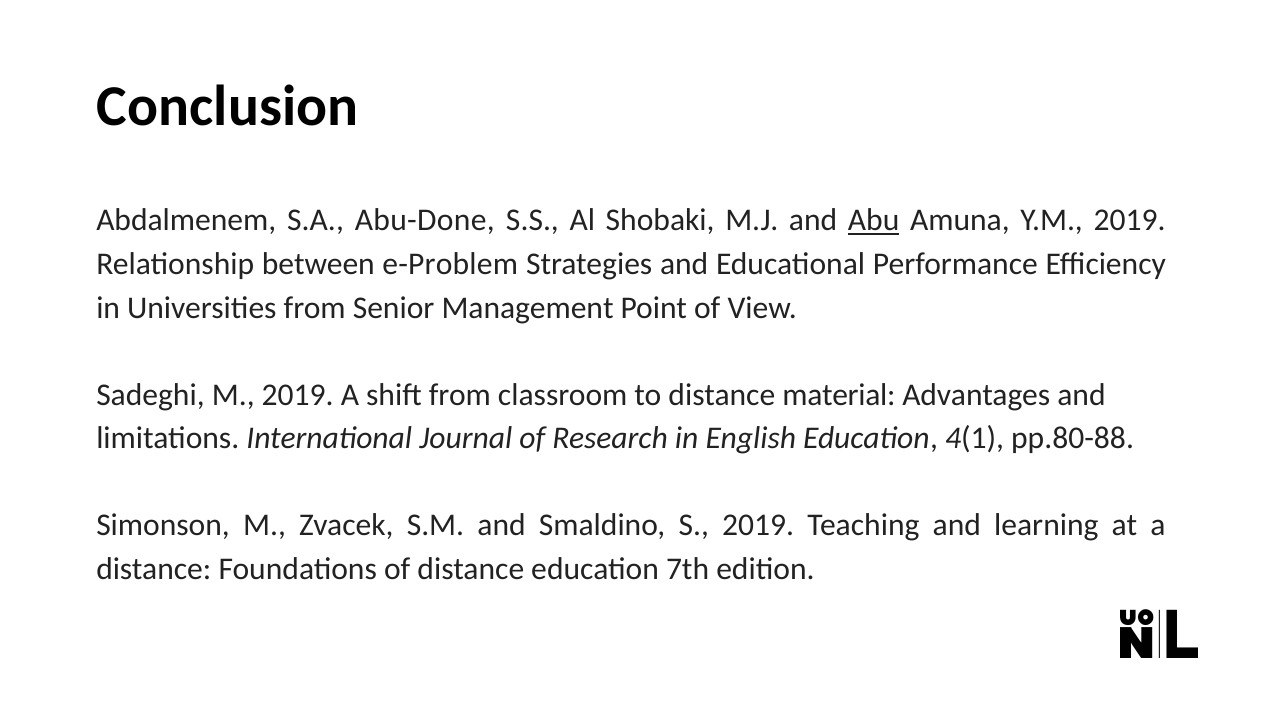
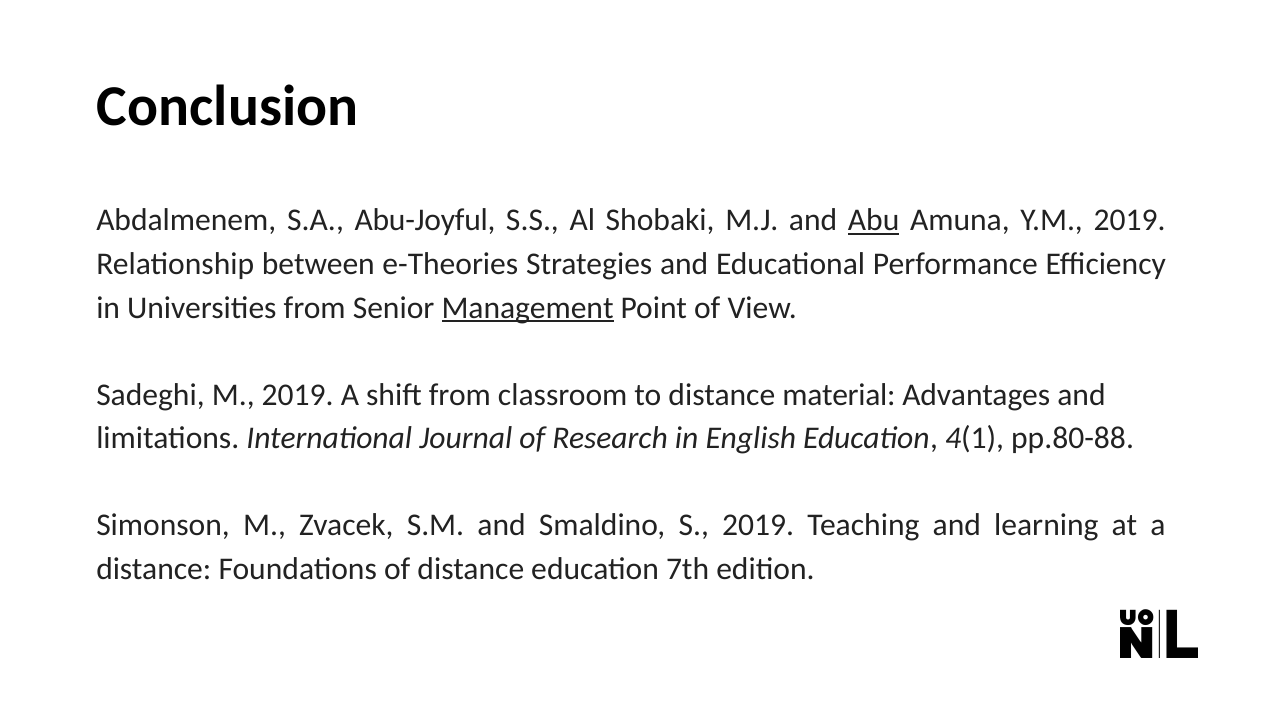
Abu-Done: Abu-Done -> Abu-Joyful
e-Problem: e-Problem -> e-Theories
Management underline: none -> present
